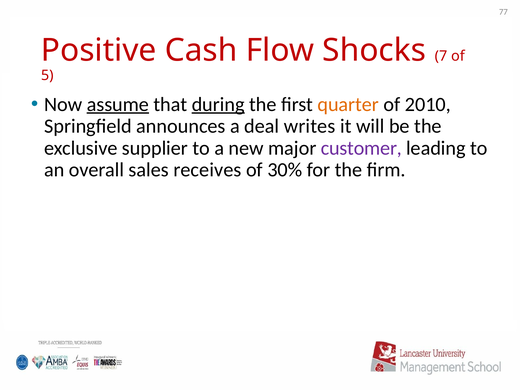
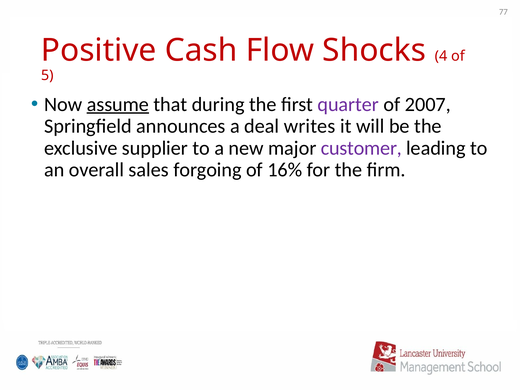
7: 7 -> 4
during underline: present -> none
quarter colour: orange -> purple
2010: 2010 -> 2007
receives: receives -> forgoing
30%: 30% -> 16%
